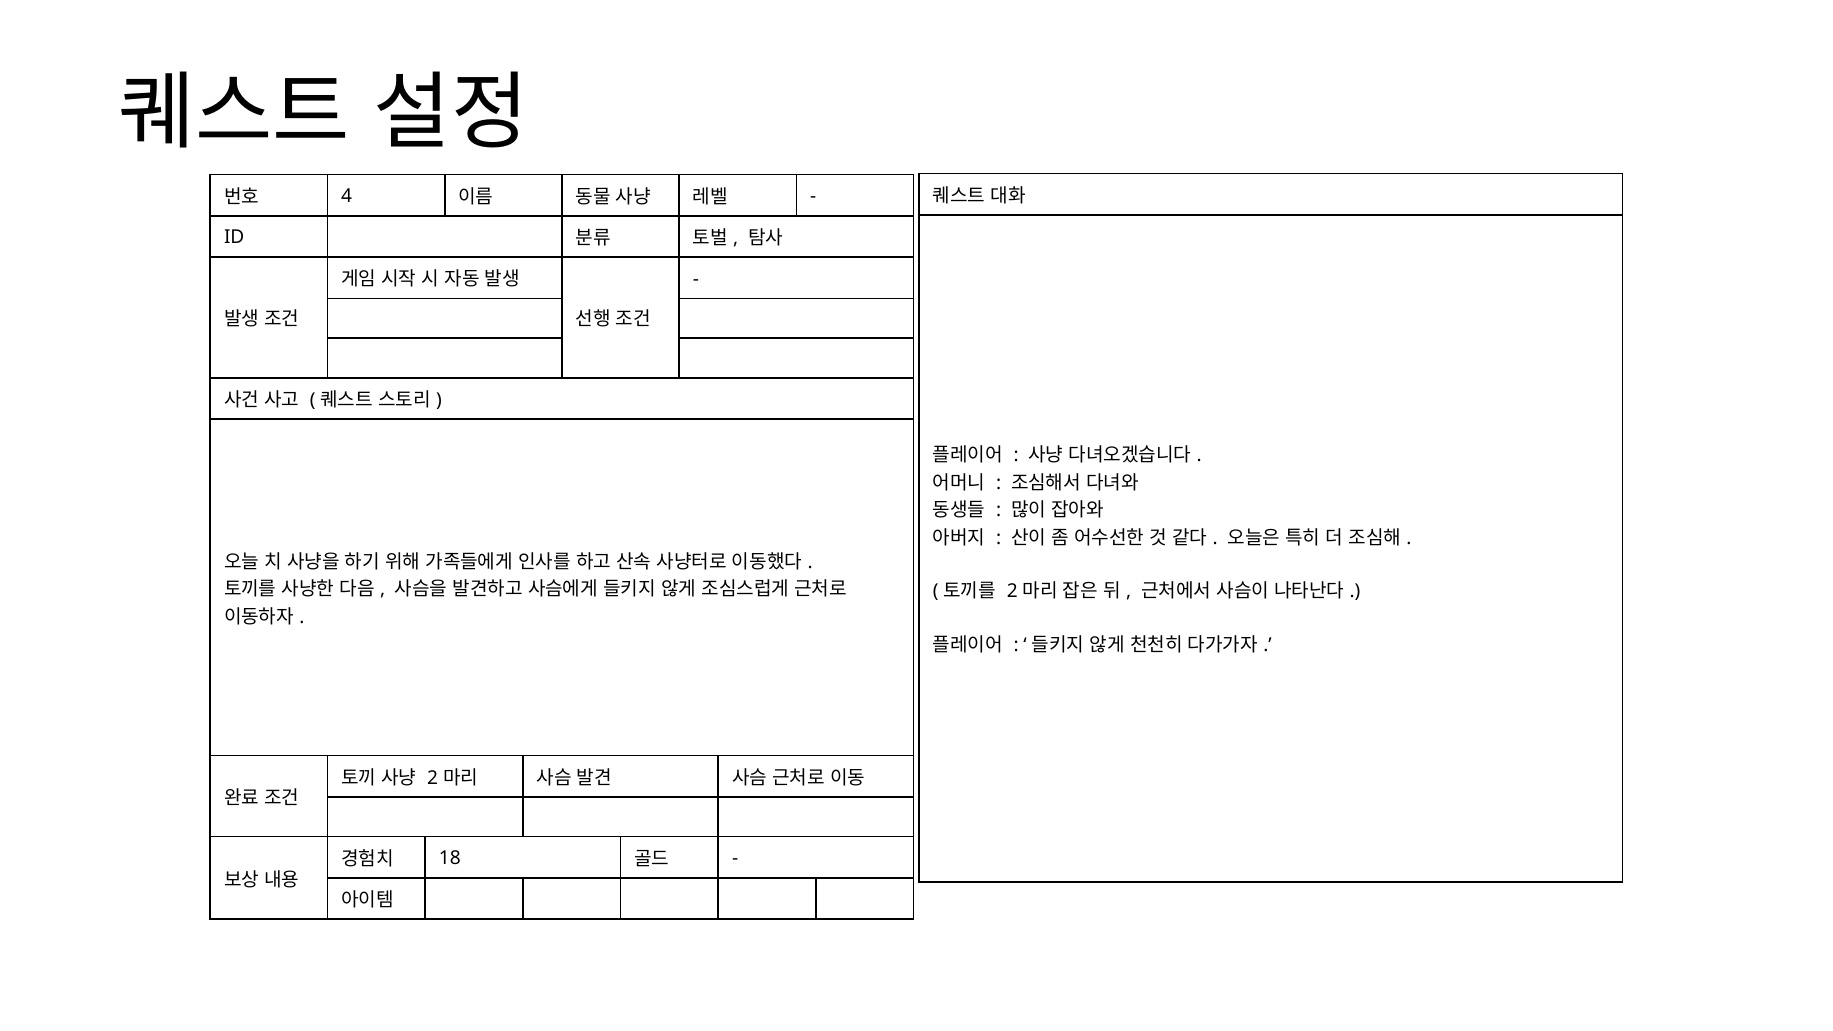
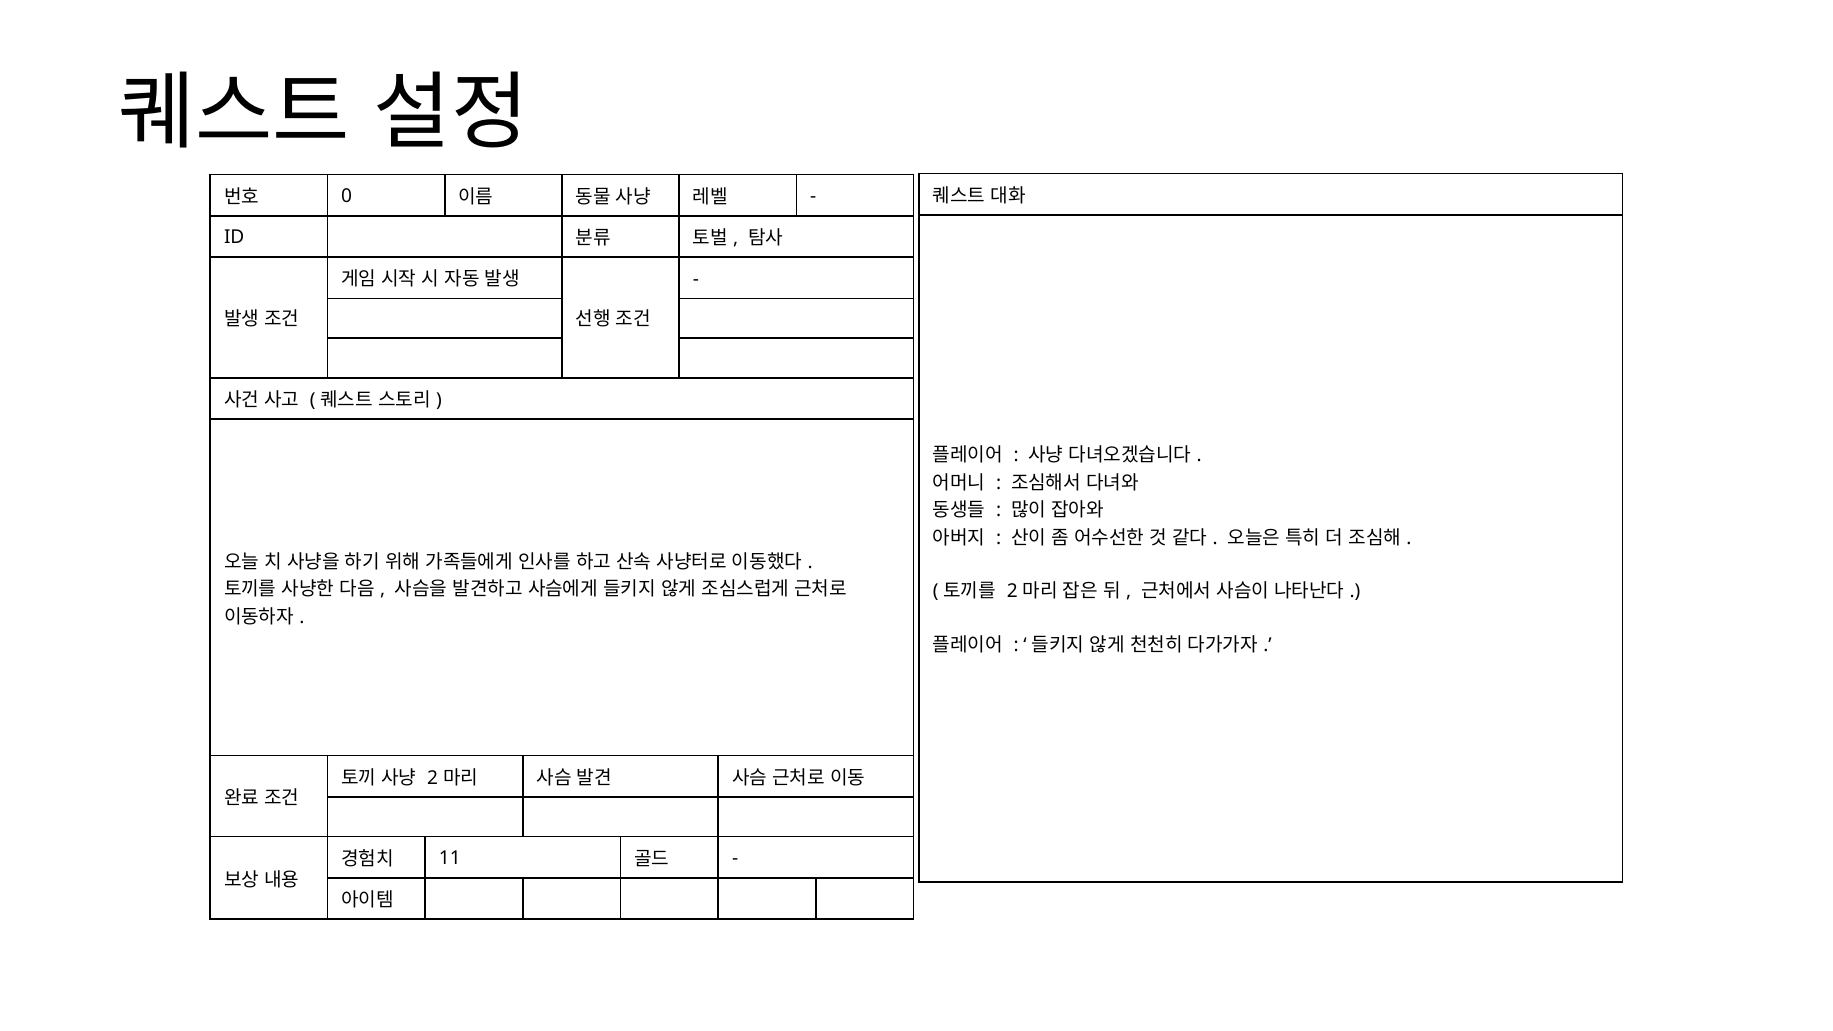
4: 4 -> 0
18: 18 -> 11
